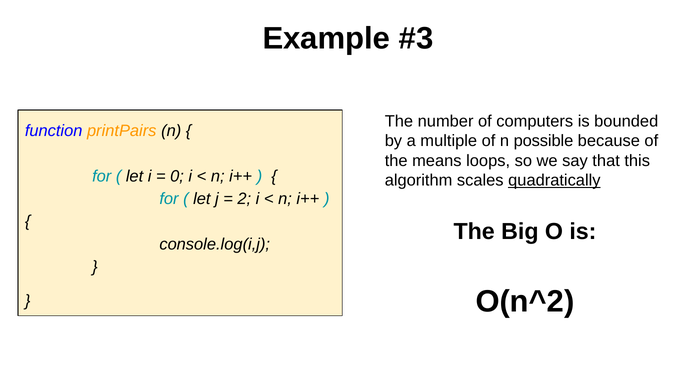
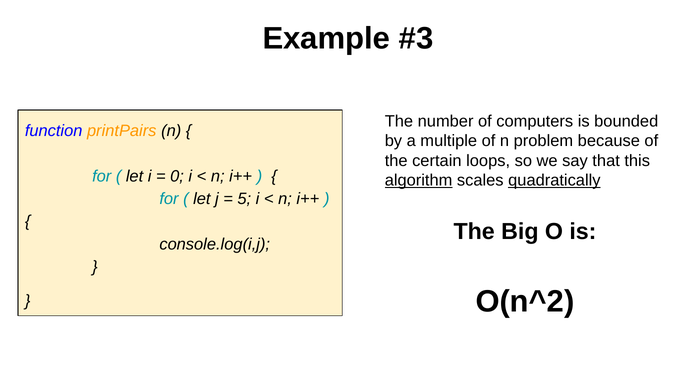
possible: possible -> problem
means: means -> certain
algorithm underline: none -> present
2: 2 -> 5
